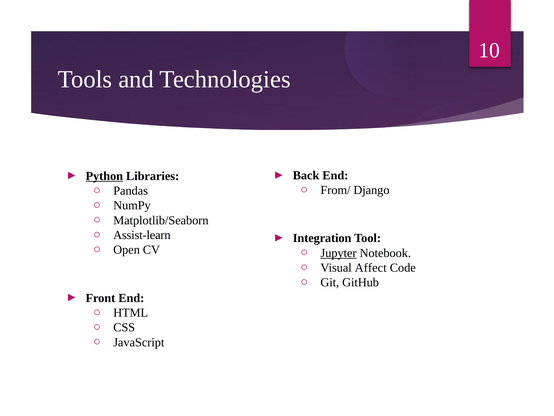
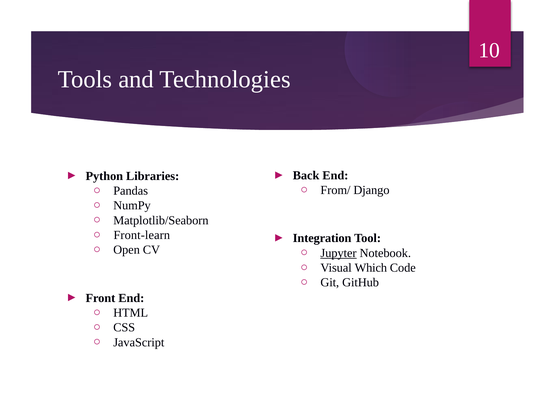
Python underline: present -> none
Assist-learn: Assist-learn -> Front-learn
Affect: Affect -> Which
